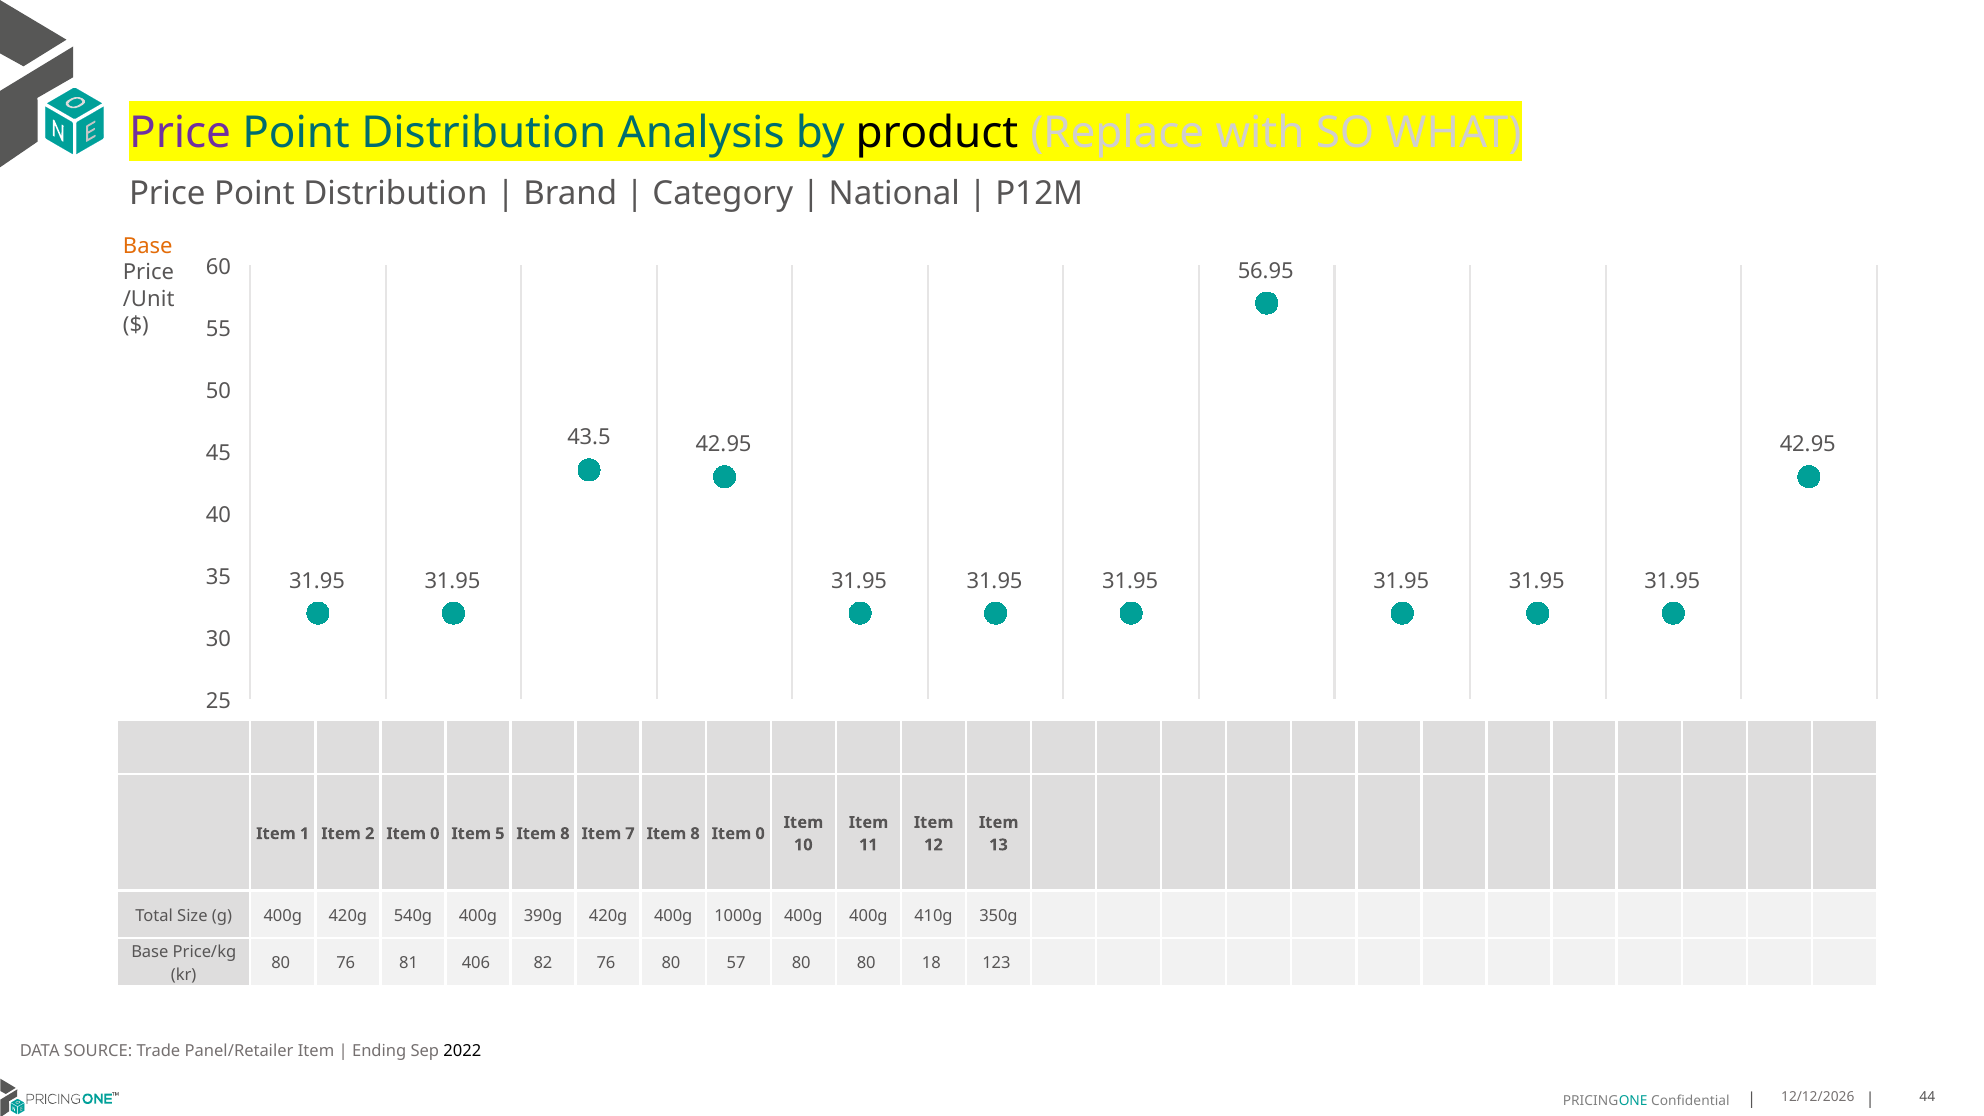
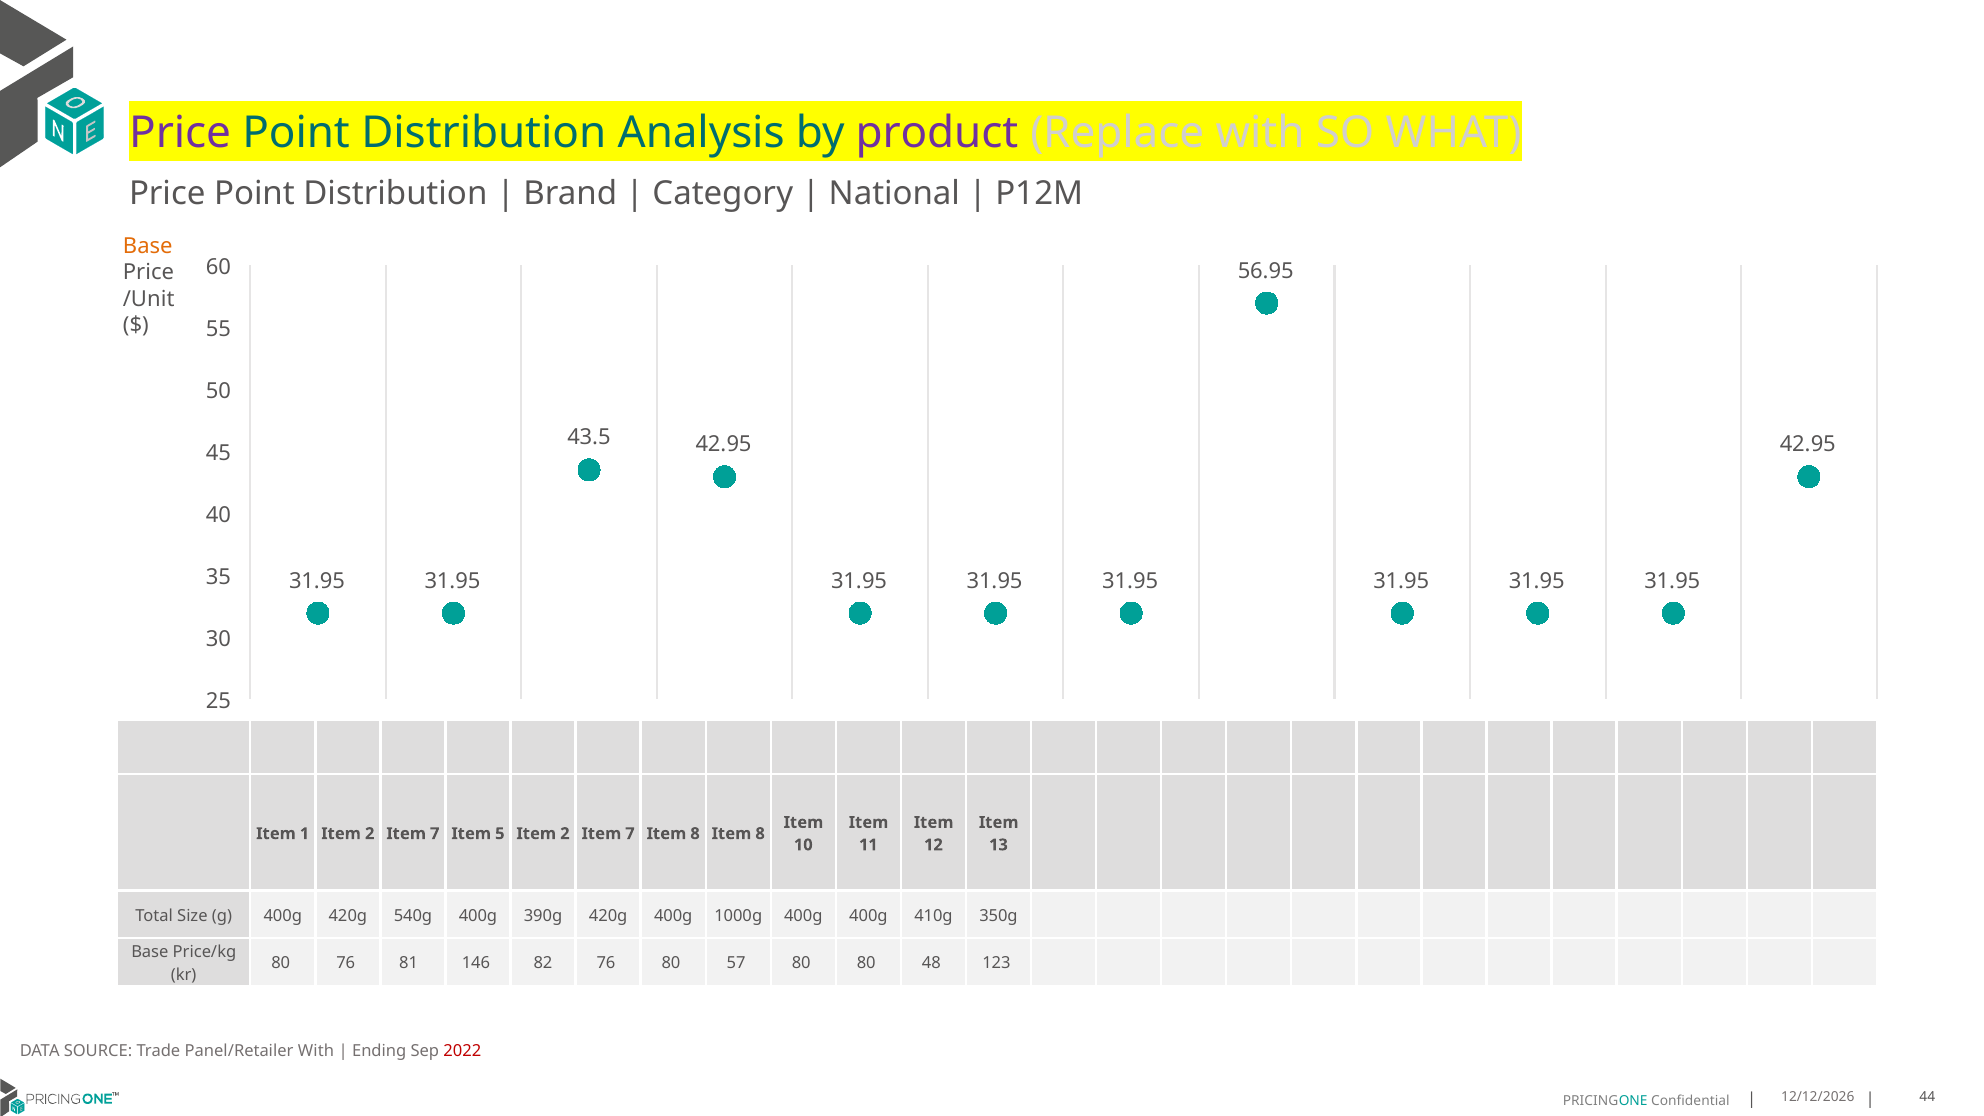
product colour: black -> purple
0 at (435, 834): 0 -> 7
5 Item 8: 8 -> 2
8 Item 0: 0 -> 8
406: 406 -> 146
18: 18 -> 48
Panel/Retailer Item: Item -> With
2022 colour: black -> red
